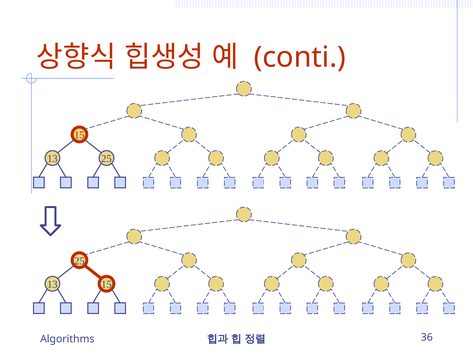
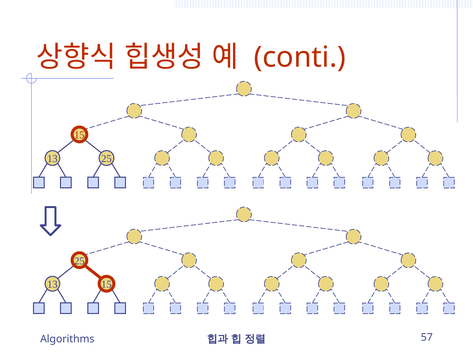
36: 36 -> 57
